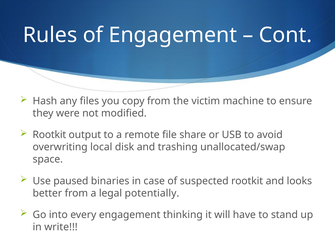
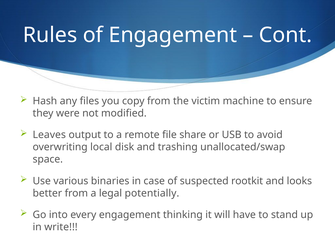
Rootkit at (49, 135): Rootkit -> Leaves
paused: paused -> various
